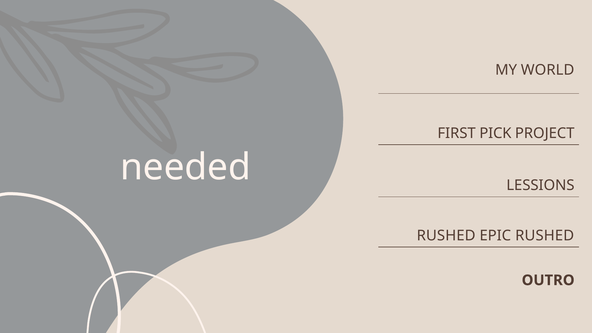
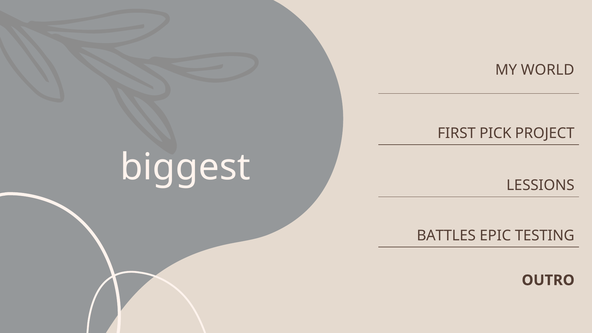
needed: needed -> biggest
RUSHED at (446, 236): RUSHED -> BATTLES
EPIC RUSHED: RUSHED -> TESTING
